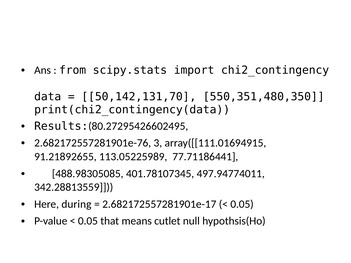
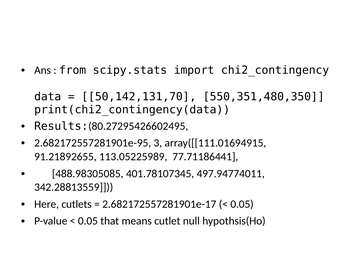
2.682172557281901e-76: 2.682172557281901e-76 -> 2.682172557281901e-95
during: during -> cutlets
